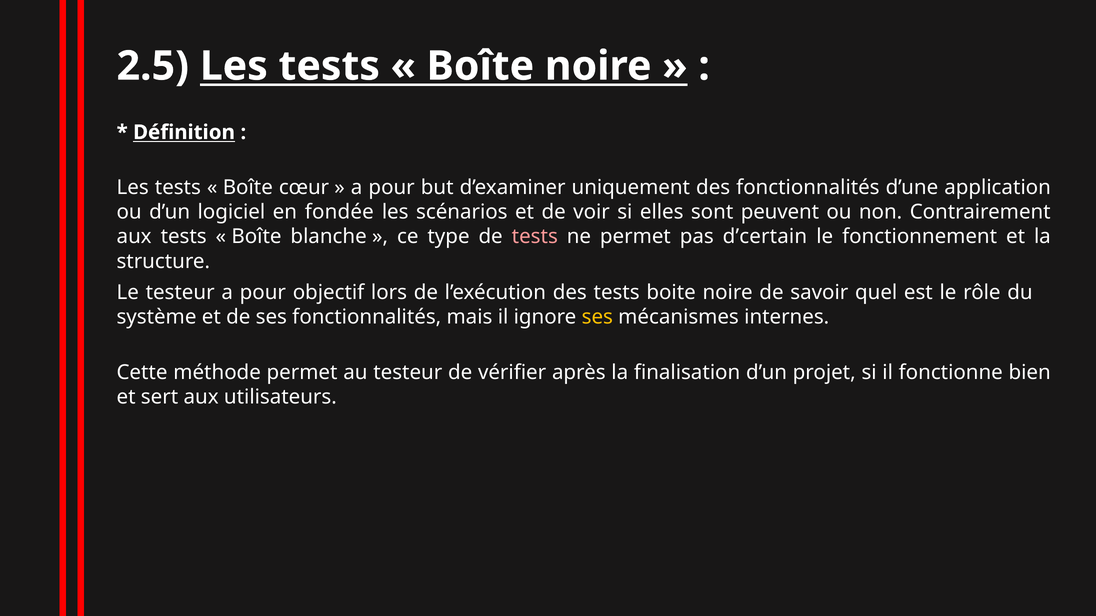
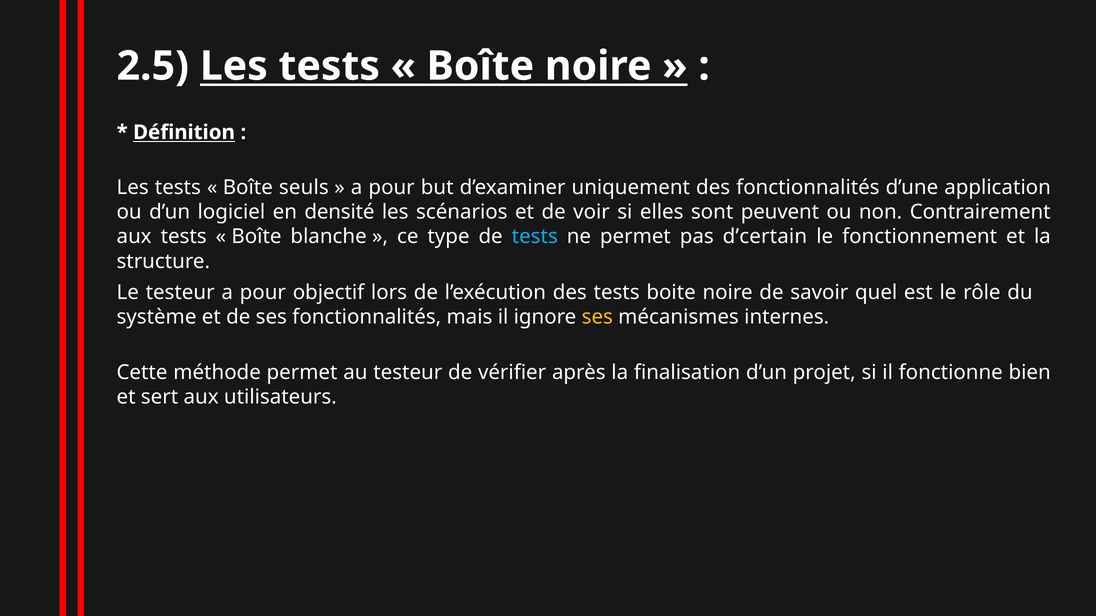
cœur: cœur -> seuls
fondée: fondée -> densité
tests at (535, 237) colour: pink -> light blue
